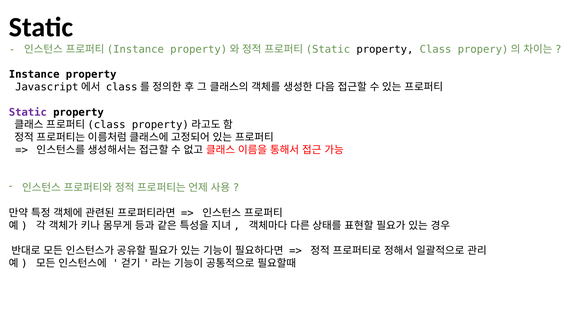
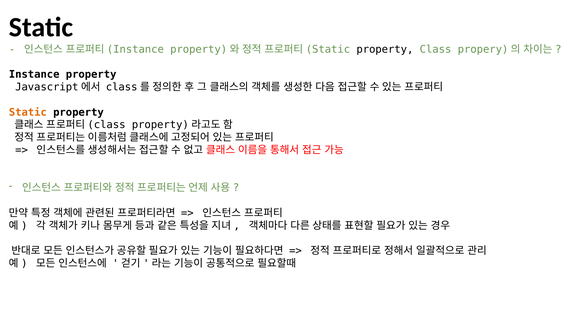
Static at (28, 112) colour: purple -> orange
